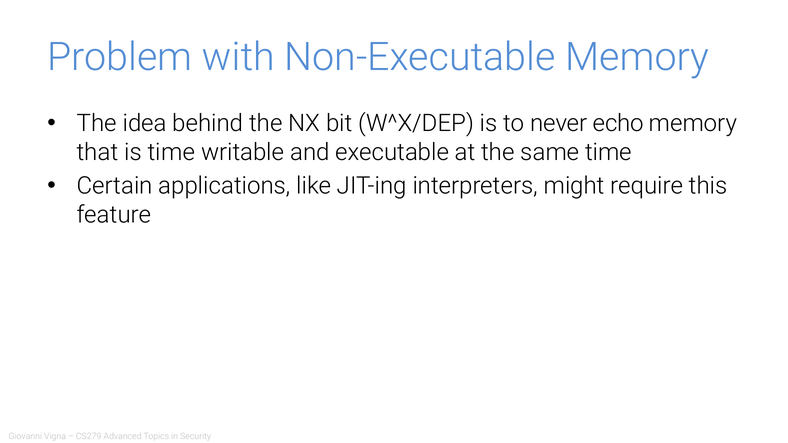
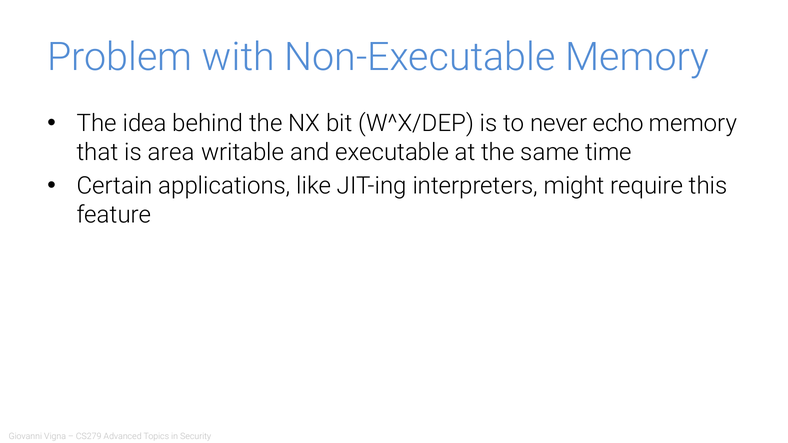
is time: time -> area
